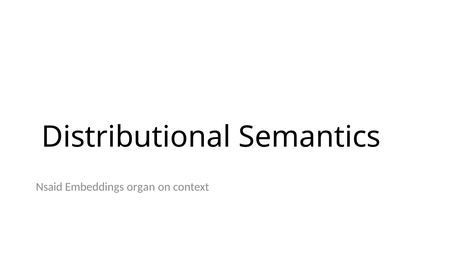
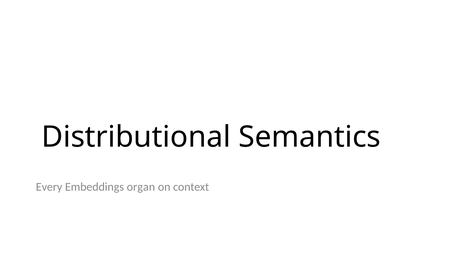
Nsaid: Nsaid -> Every
